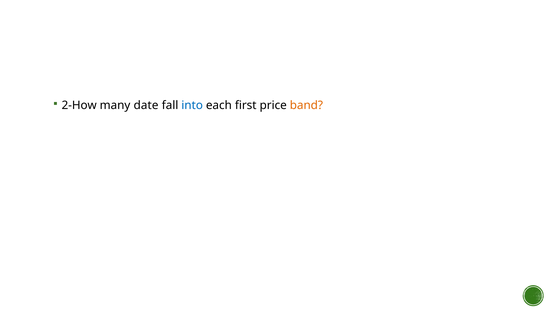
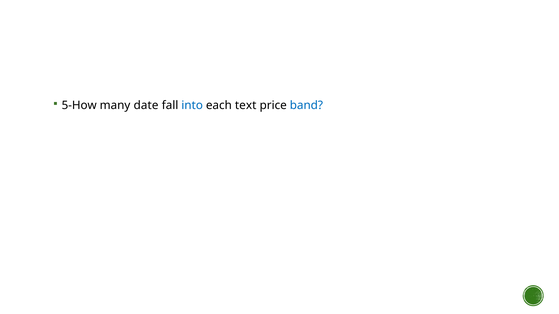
2-How: 2-How -> 5-How
first: first -> text
band colour: orange -> blue
